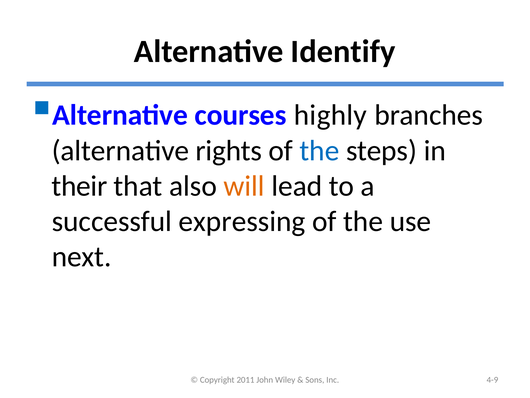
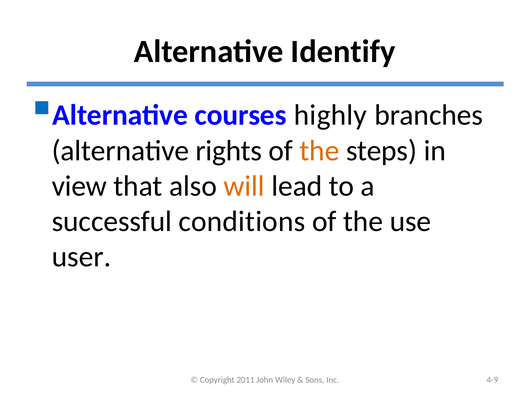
the at (319, 150) colour: blue -> orange
their: their -> view
expressing: expressing -> conditions
next: next -> user
